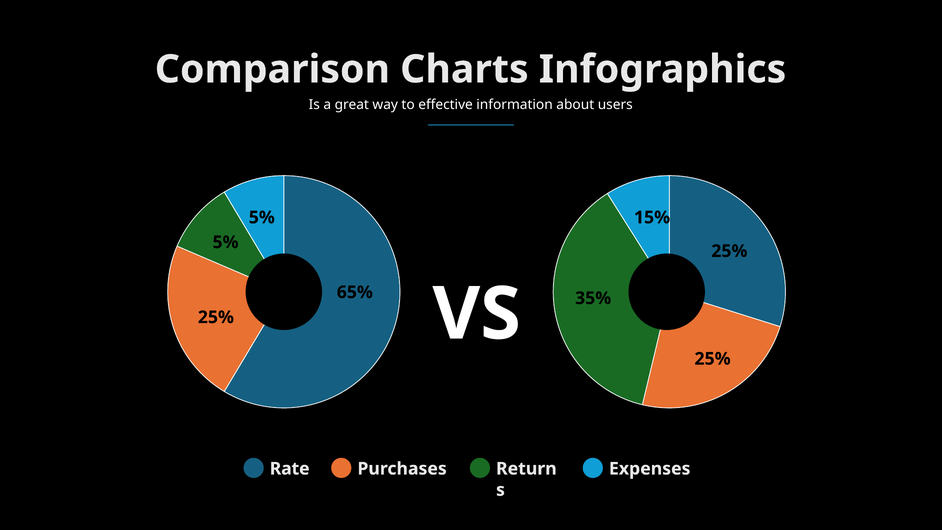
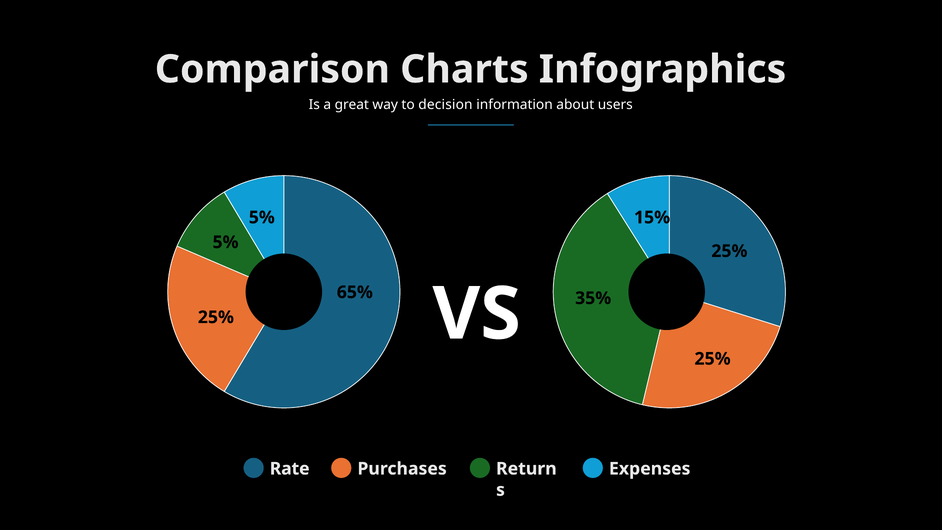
effective: effective -> decision
